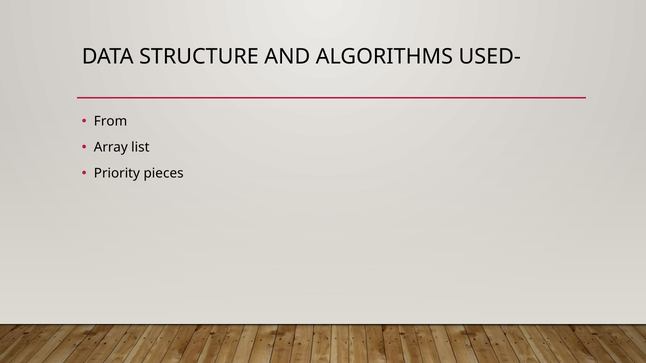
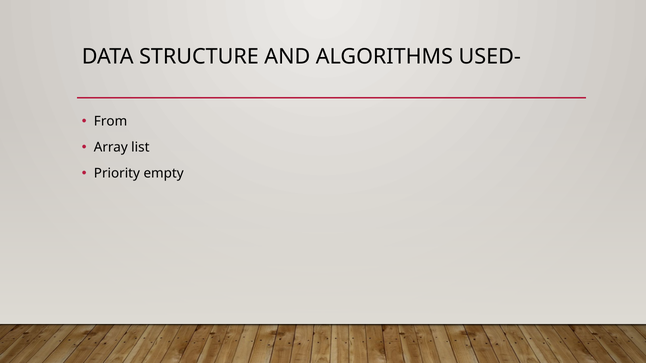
pieces: pieces -> empty
